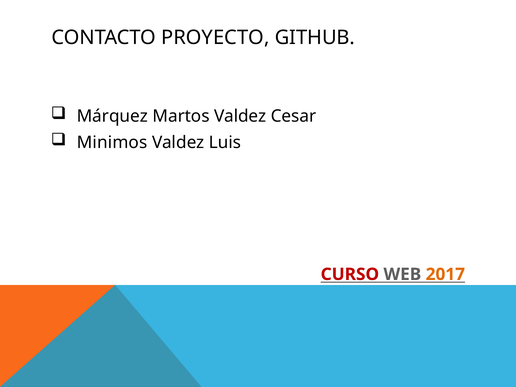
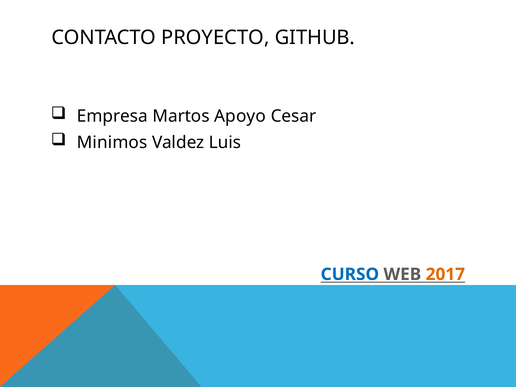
Márquez: Márquez -> Empresa
Martos Valdez: Valdez -> Apoyo
CURSO colour: red -> blue
